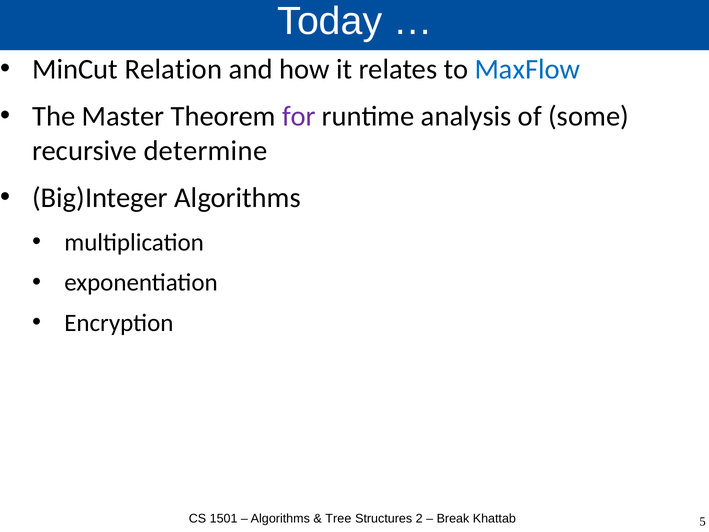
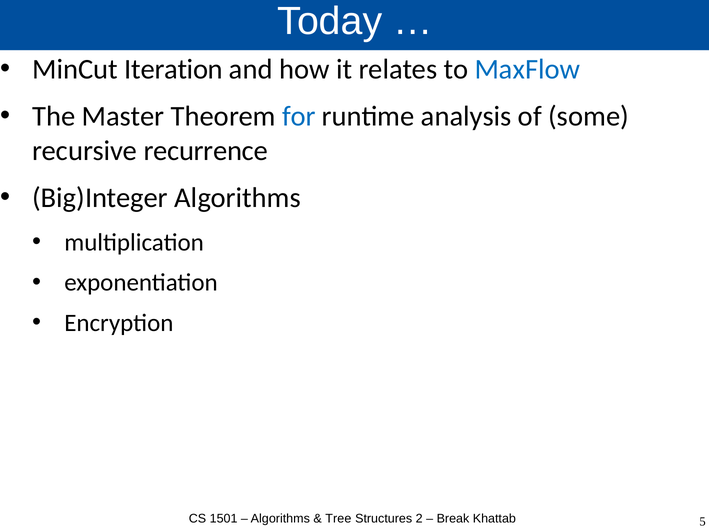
Relation: Relation -> Iteration
for colour: purple -> blue
determine: determine -> recurrence
